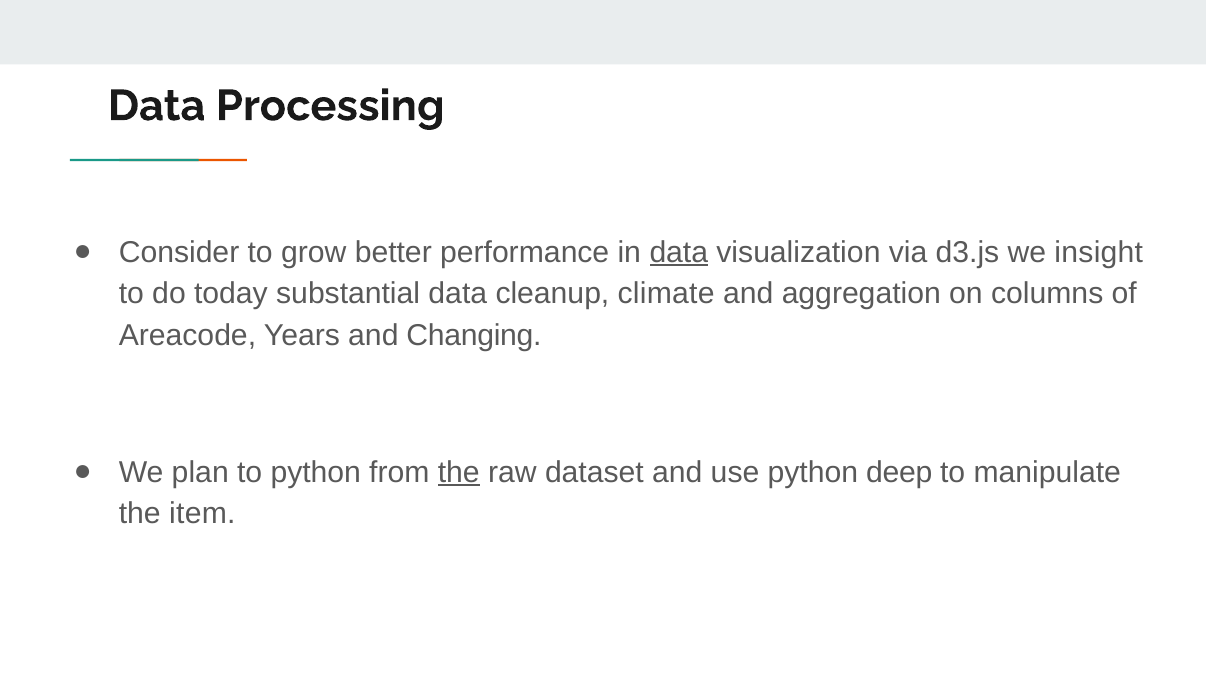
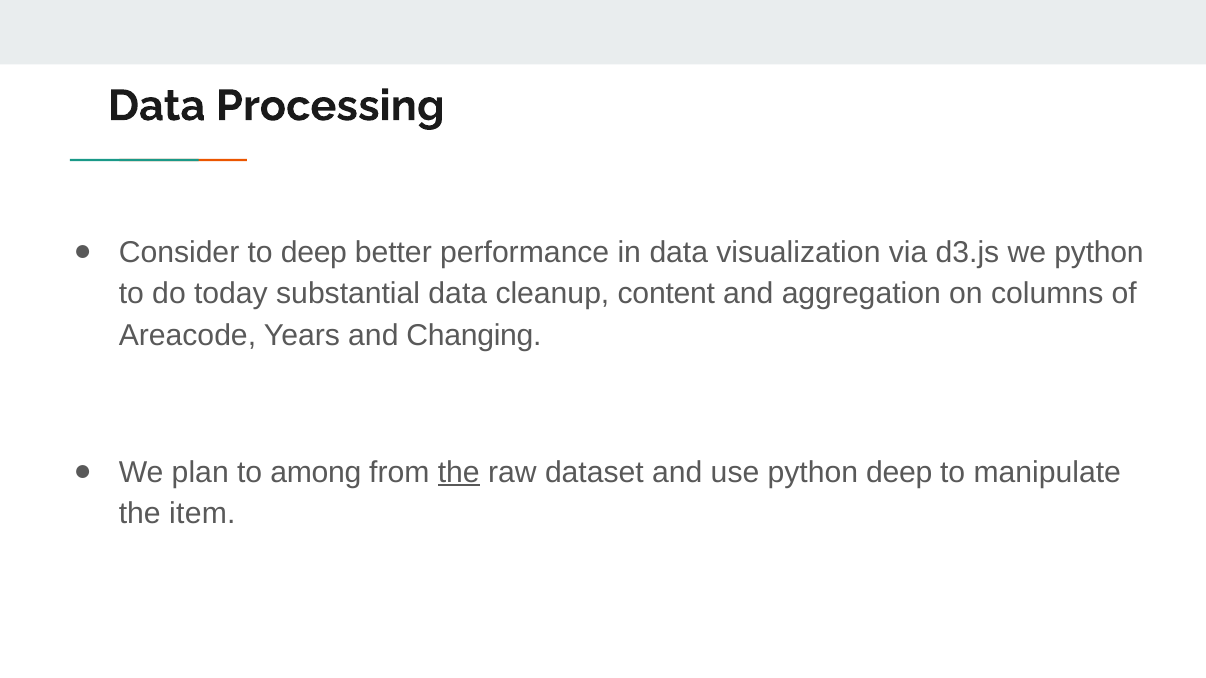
to grow: grow -> deep
data at (679, 253) underline: present -> none
we insight: insight -> python
climate: climate -> content
to python: python -> among
